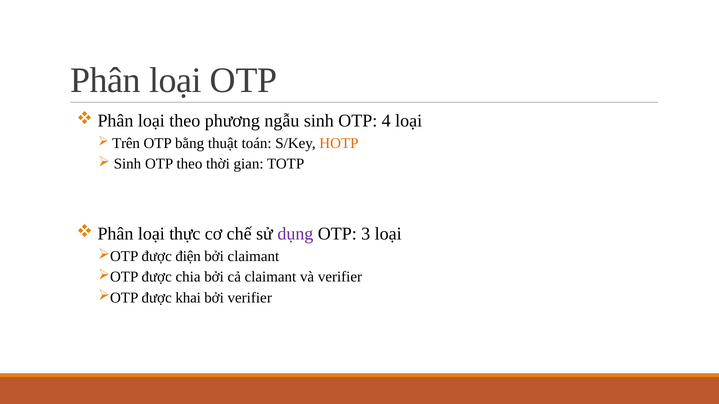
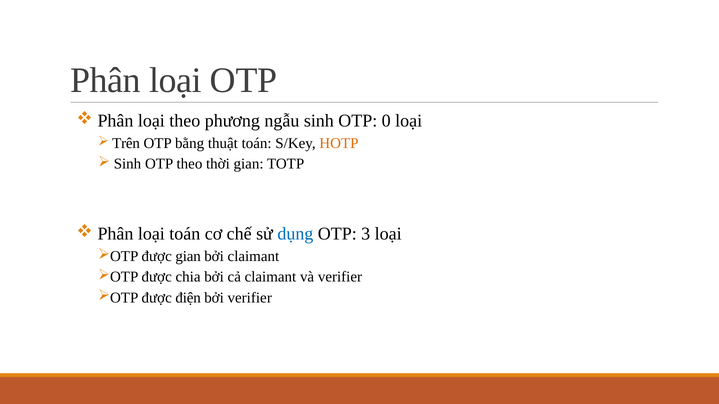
4: 4 -> 0
loại thực: thực -> toán
dụng colour: purple -> blue
được điện: điện -> gian
khai: khai -> điện
